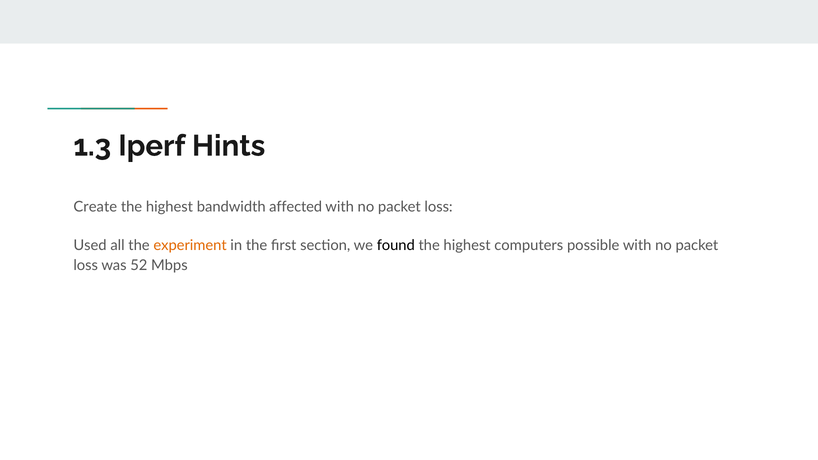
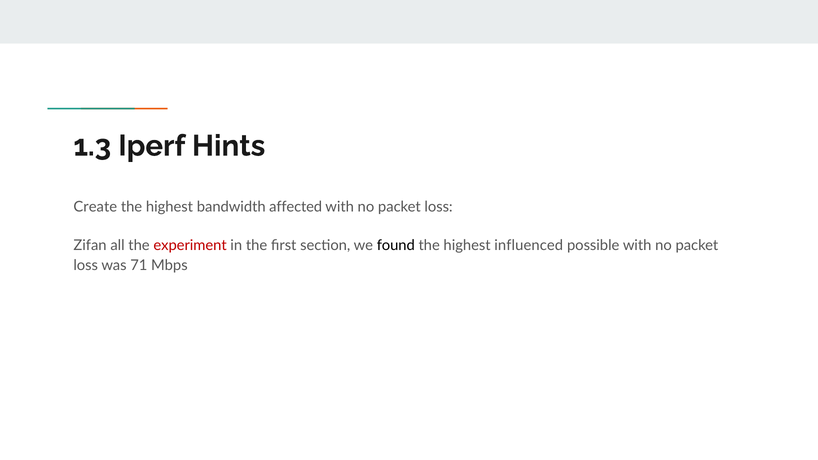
Used: Used -> Zifan
experiment colour: orange -> red
computers: computers -> influenced
52: 52 -> 71
